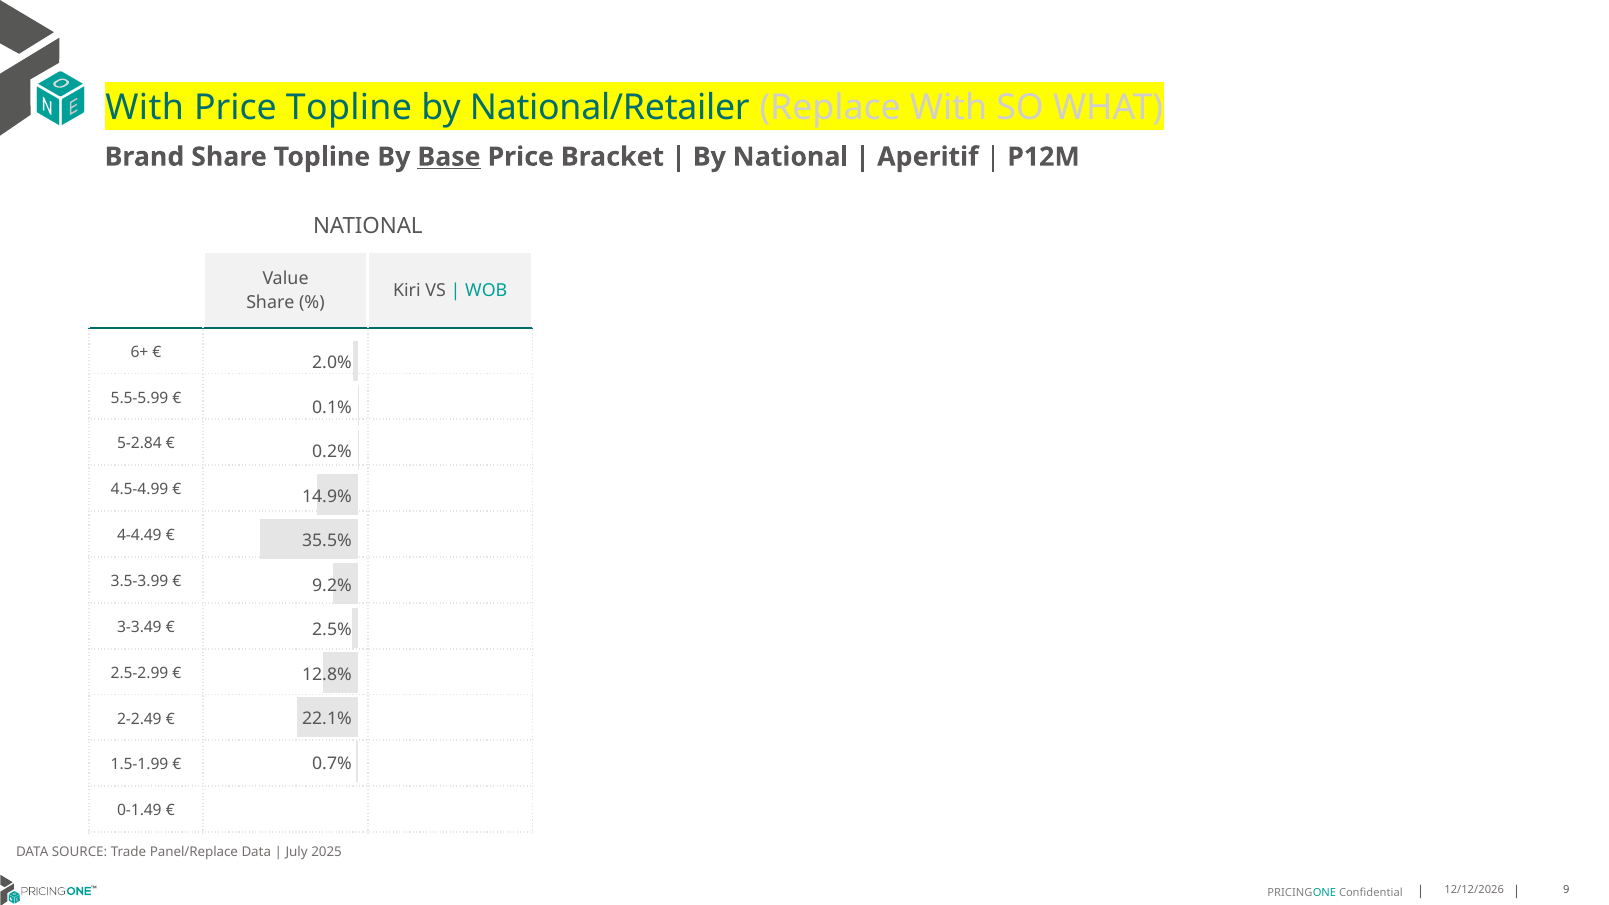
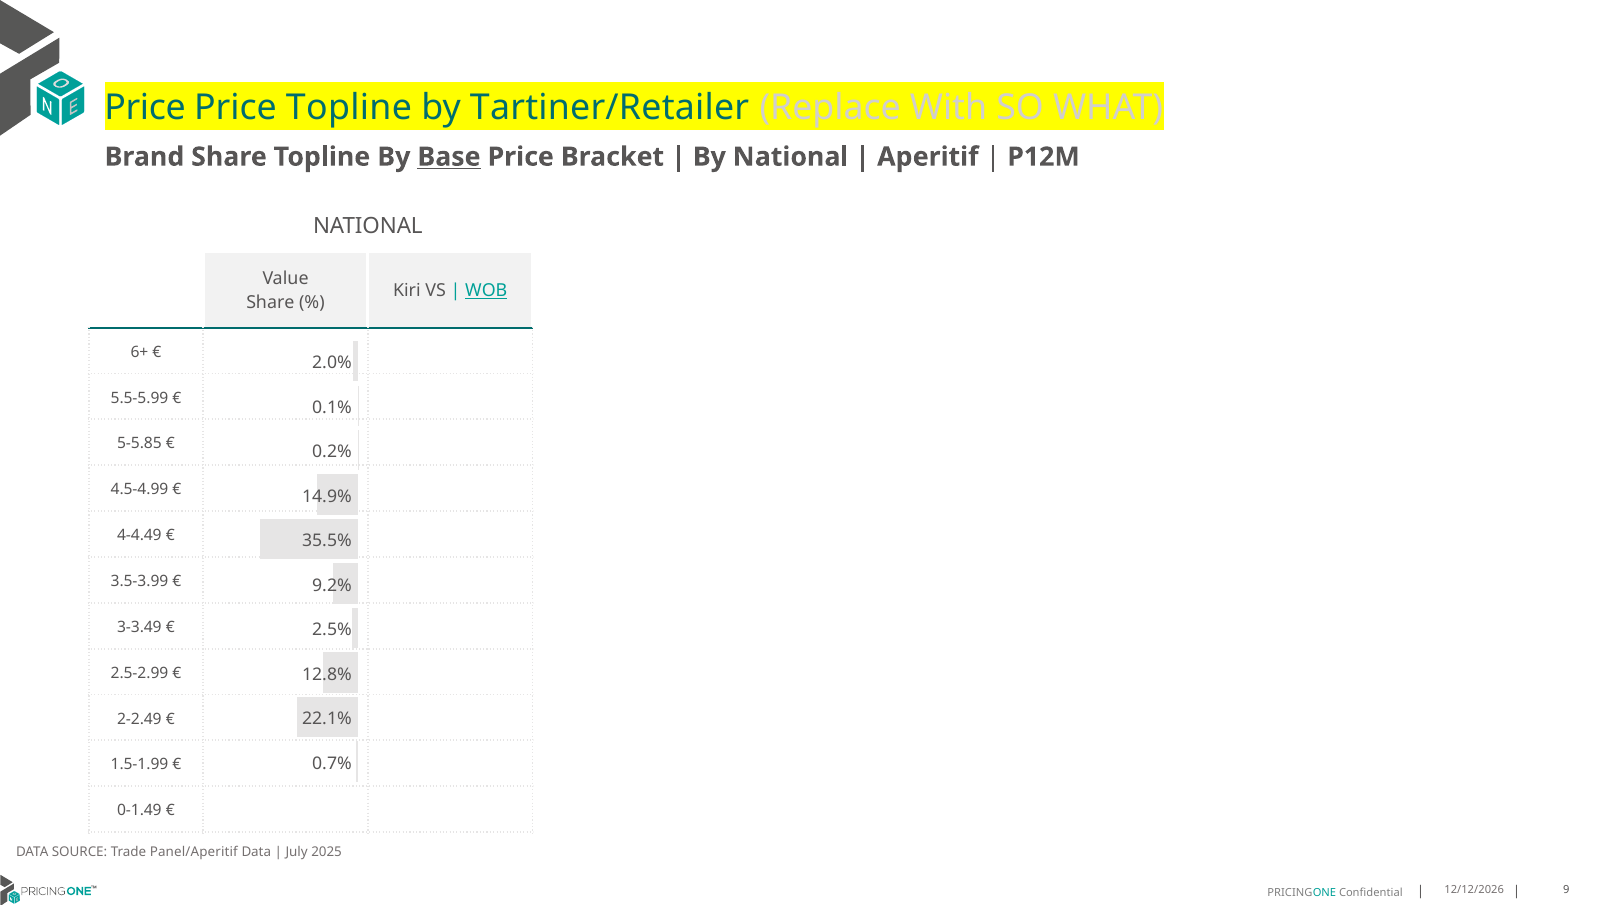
With at (145, 108): With -> Price
National/Retailer: National/Retailer -> Tartiner/Retailer
WOB underline: none -> present
5-2.84: 5-2.84 -> 5-5.85
Panel/Replace: Panel/Replace -> Panel/Aperitif
